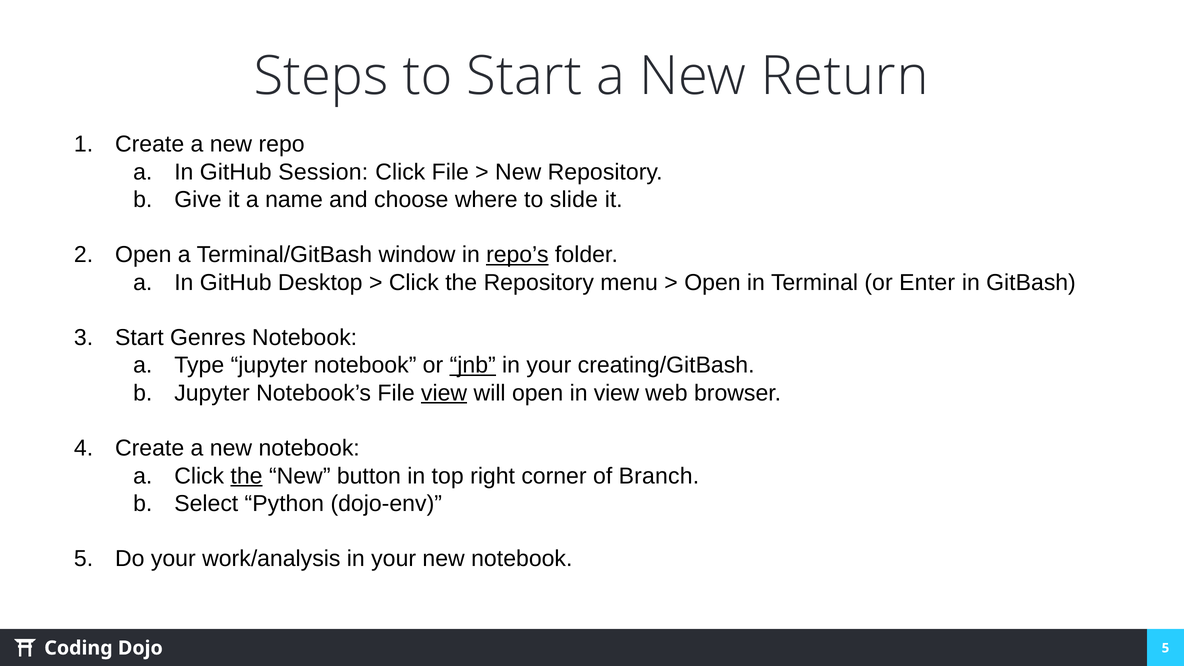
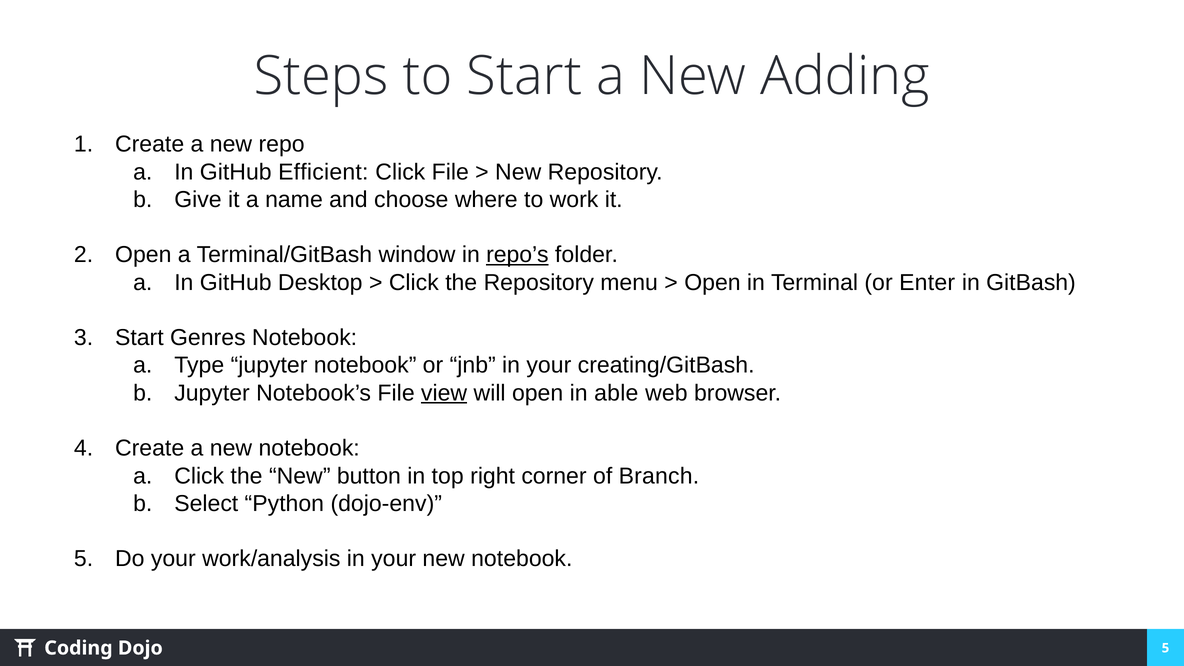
Return: Return -> Adding
Session: Session -> Efficient
slide: slide -> work
jnb underline: present -> none
in view: view -> able
the at (247, 476) underline: present -> none
